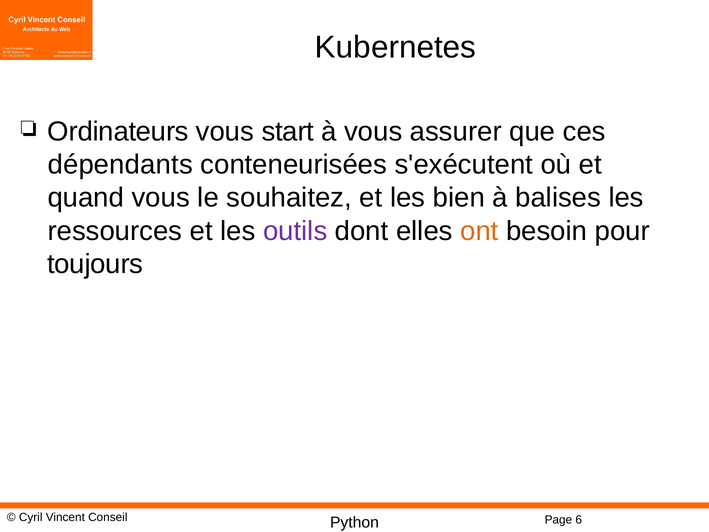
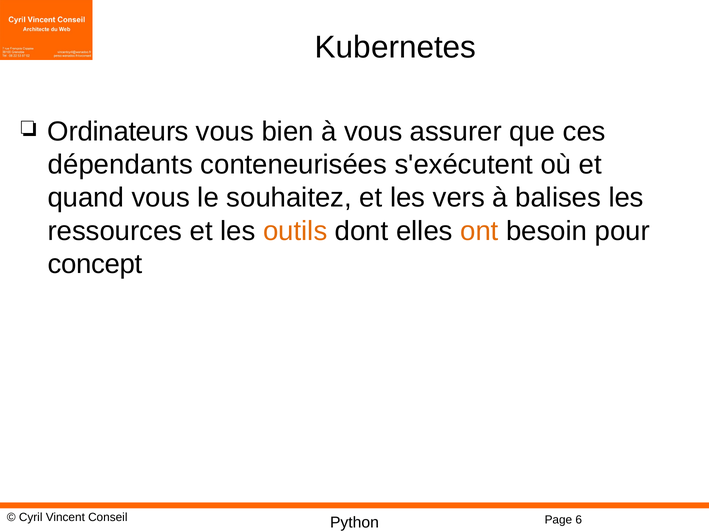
start: start -> bien
bien: bien -> vers
outils colour: purple -> orange
toujours: toujours -> concept
